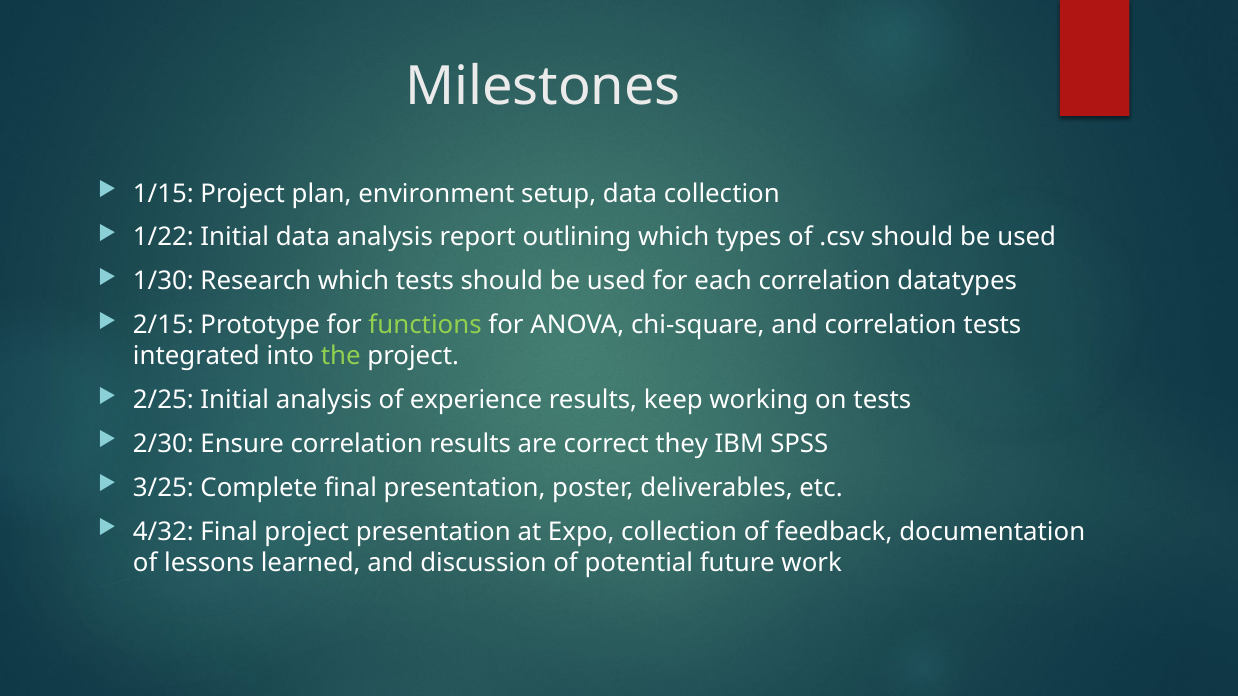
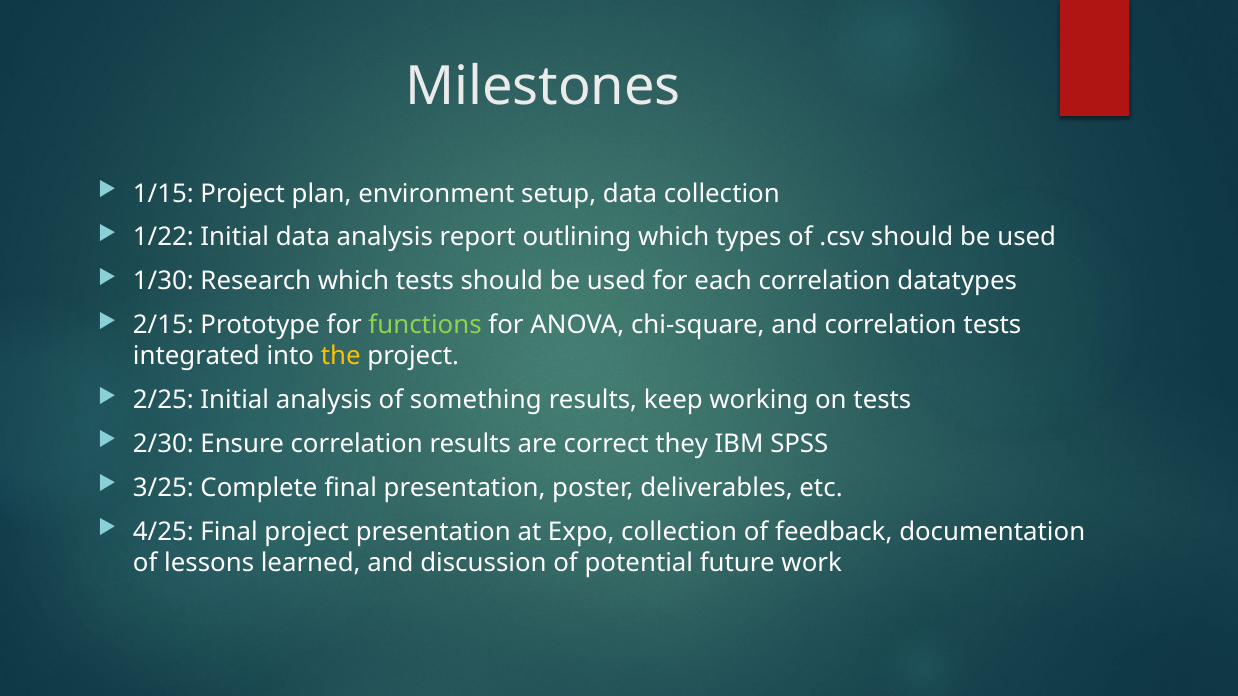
the colour: light green -> yellow
experience: experience -> something
4/32: 4/32 -> 4/25
